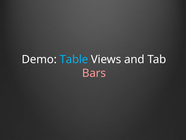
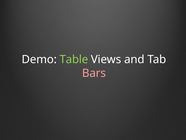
Table colour: light blue -> light green
